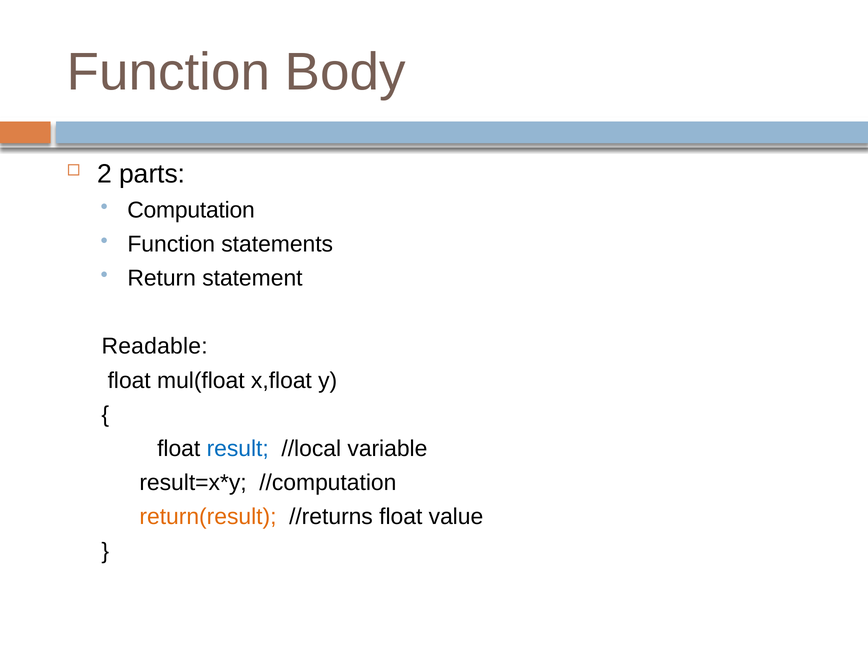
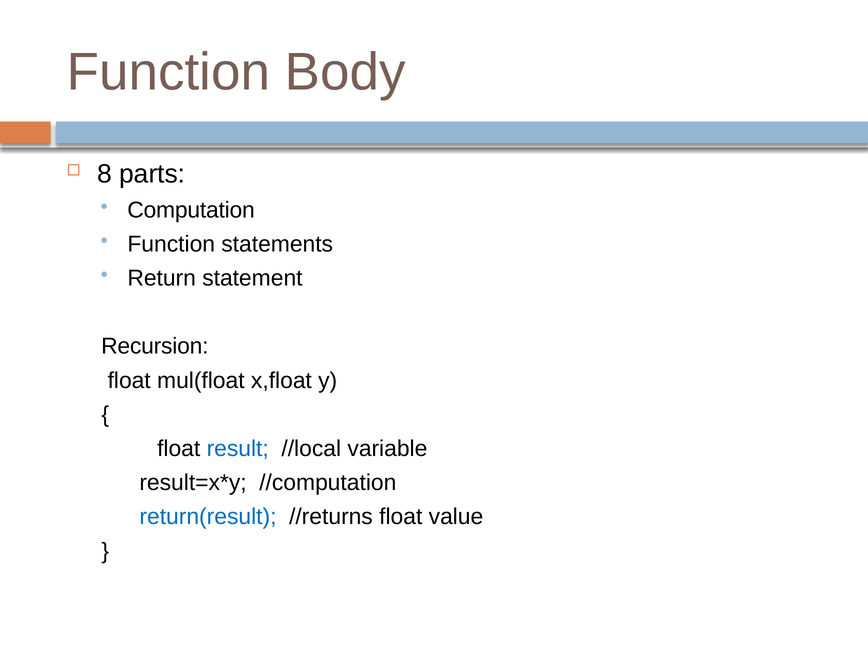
2: 2 -> 8
Readable: Readable -> Recursion
return(result colour: orange -> blue
